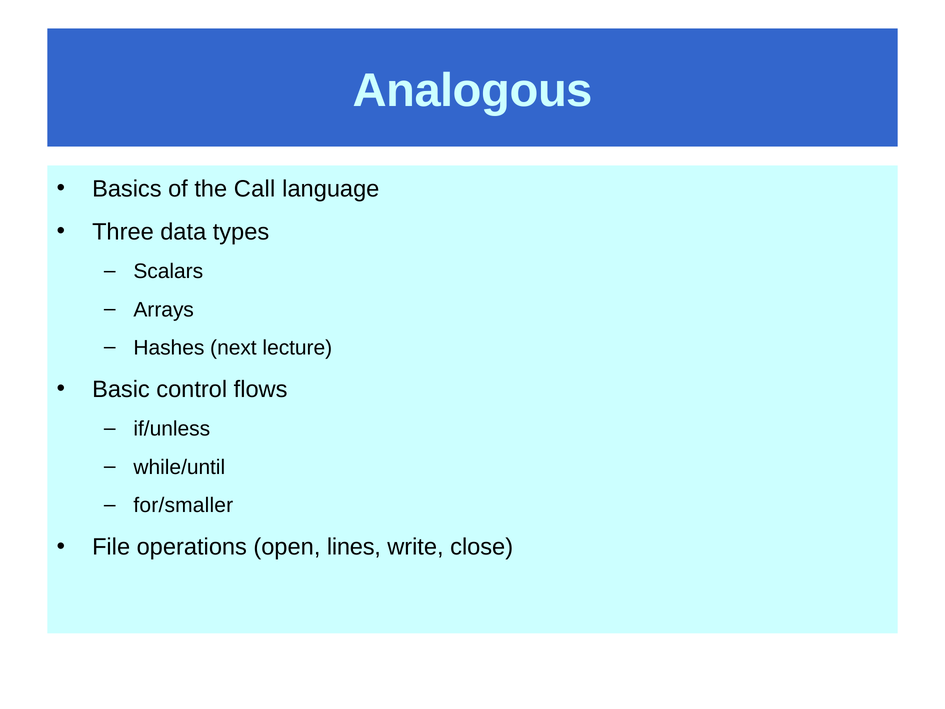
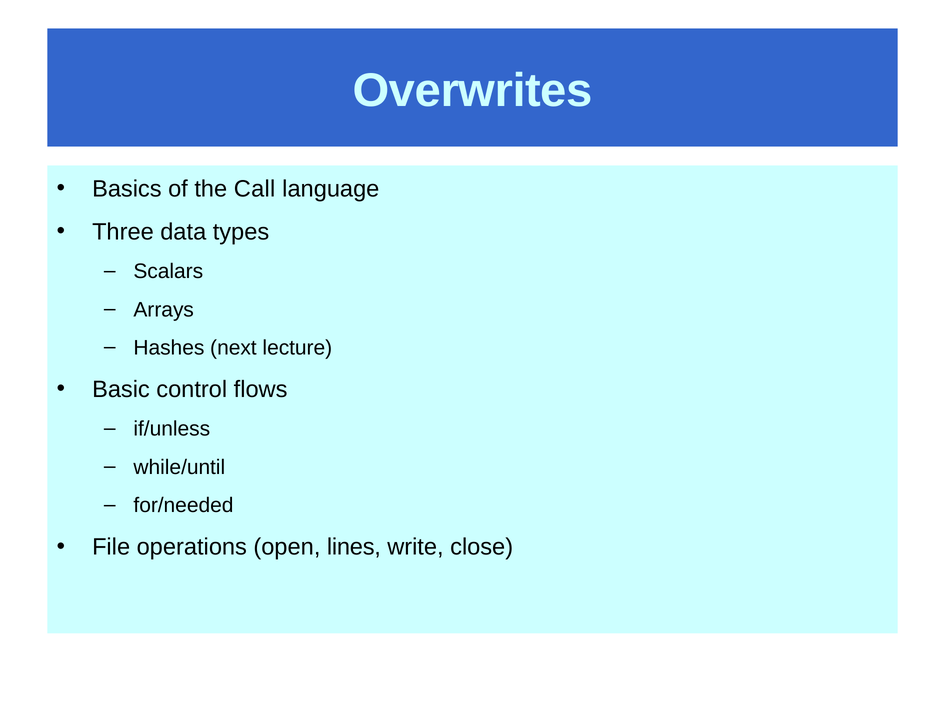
Analogous: Analogous -> Overwrites
for/smaller: for/smaller -> for/needed
